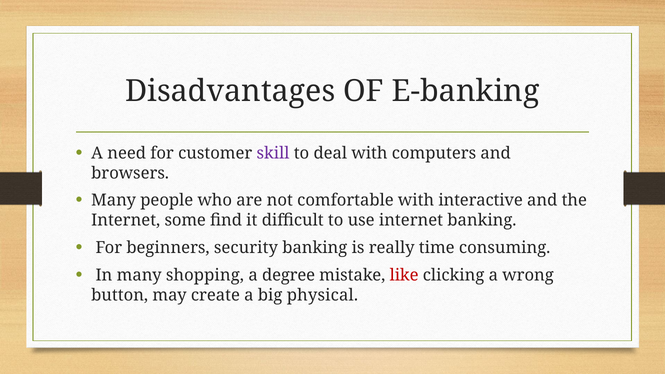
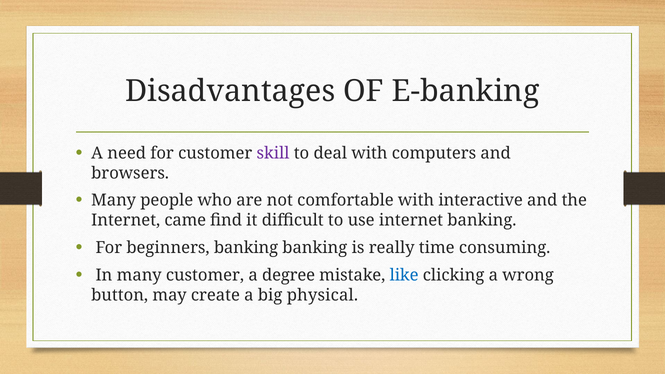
some: some -> came
beginners security: security -> banking
many shopping: shopping -> customer
like colour: red -> blue
